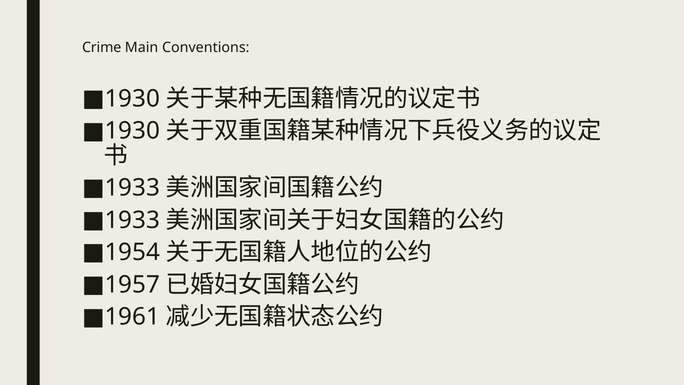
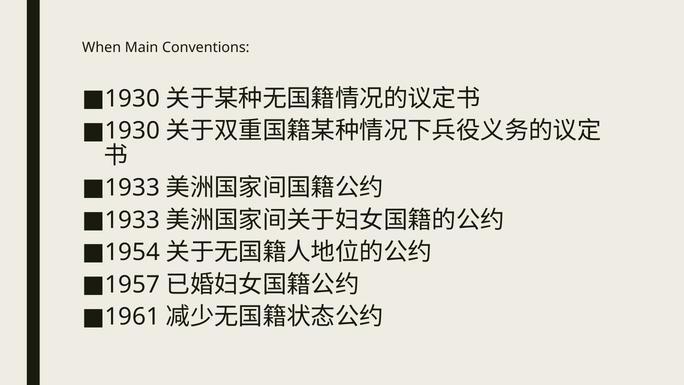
Crime: Crime -> When
